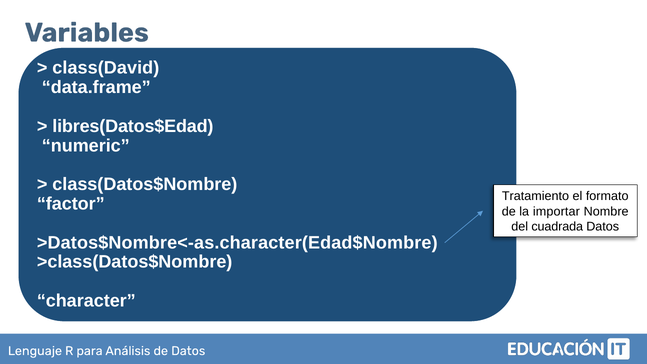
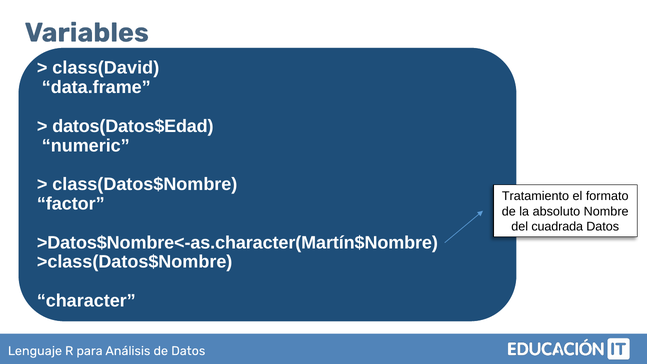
libres(Datos$Edad: libres(Datos$Edad -> datos(Datos$Edad
importar: importar -> absoluto
>Datos$Nombre<-as.character(Edad$Nombre: >Datos$Nombre<-as.character(Edad$Nombre -> >Datos$Nombre<-as.character(Martín$Nombre
